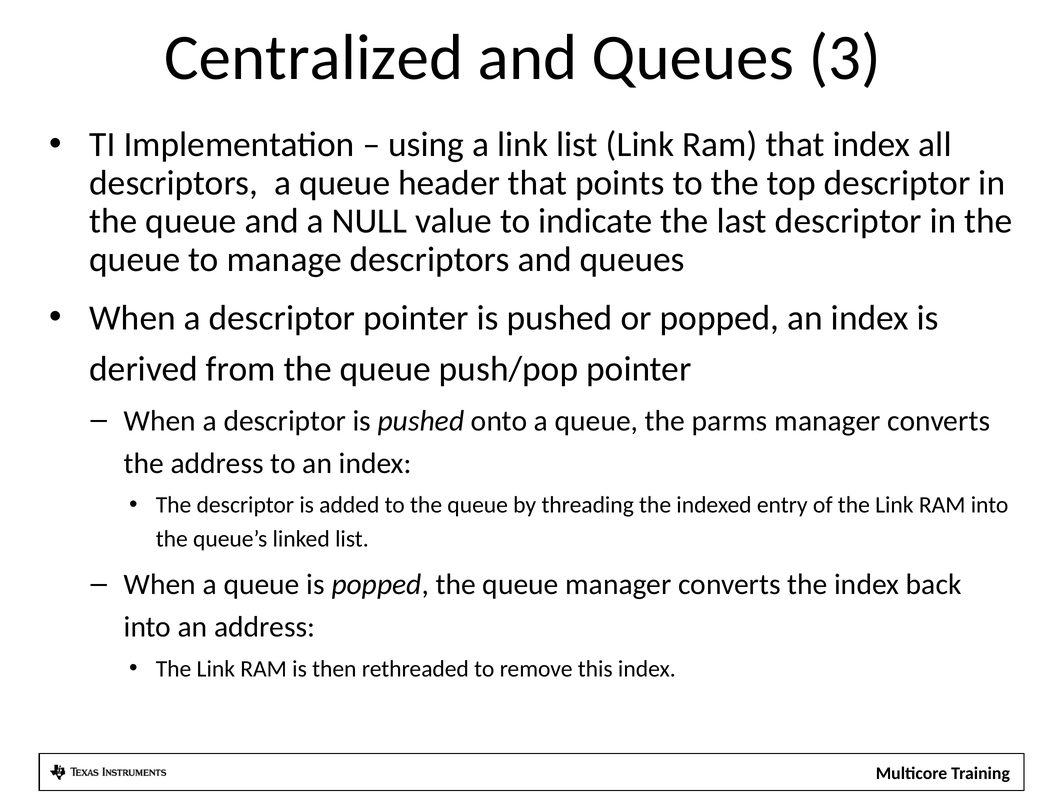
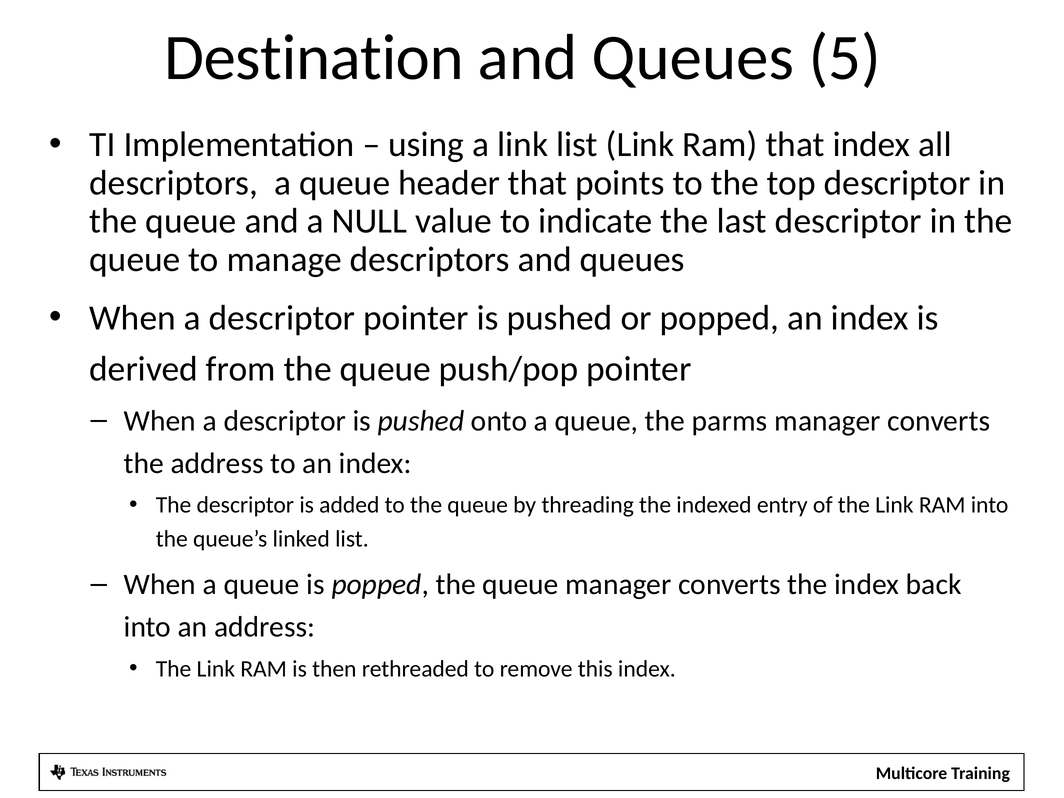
Centralized: Centralized -> Destination
3: 3 -> 5
